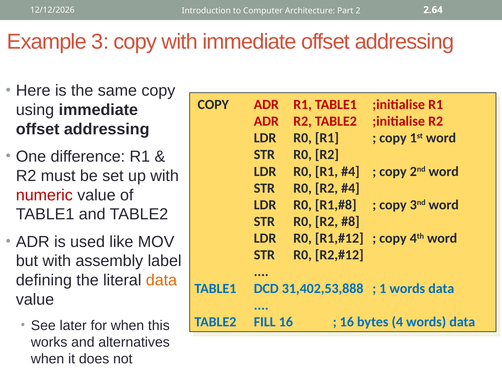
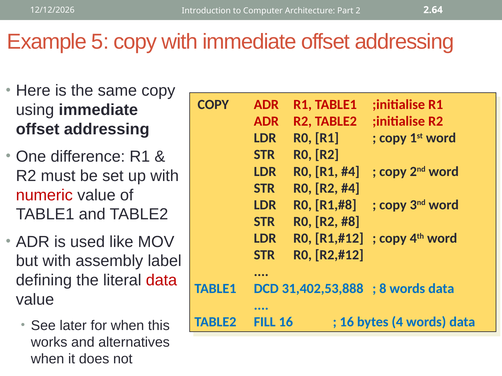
3: 3 -> 5
data at (161, 281) colour: orange -> red
1: 1 -> 8
